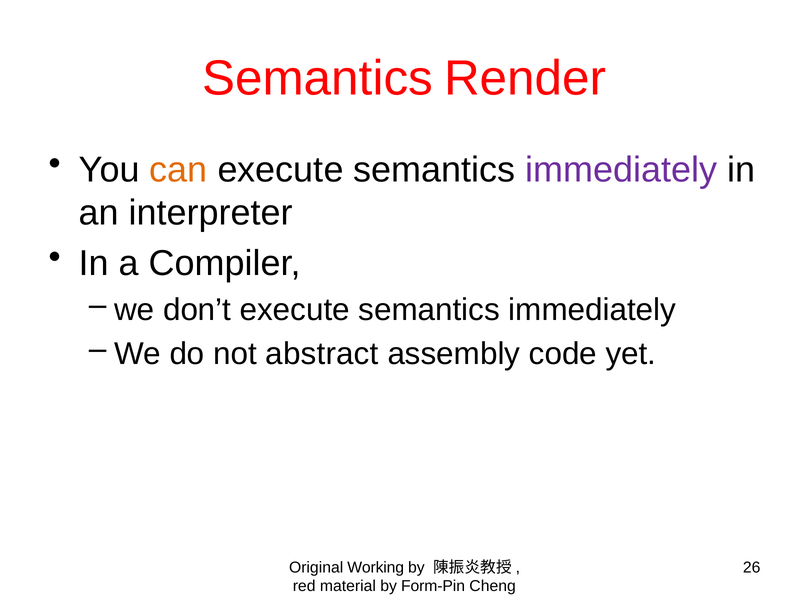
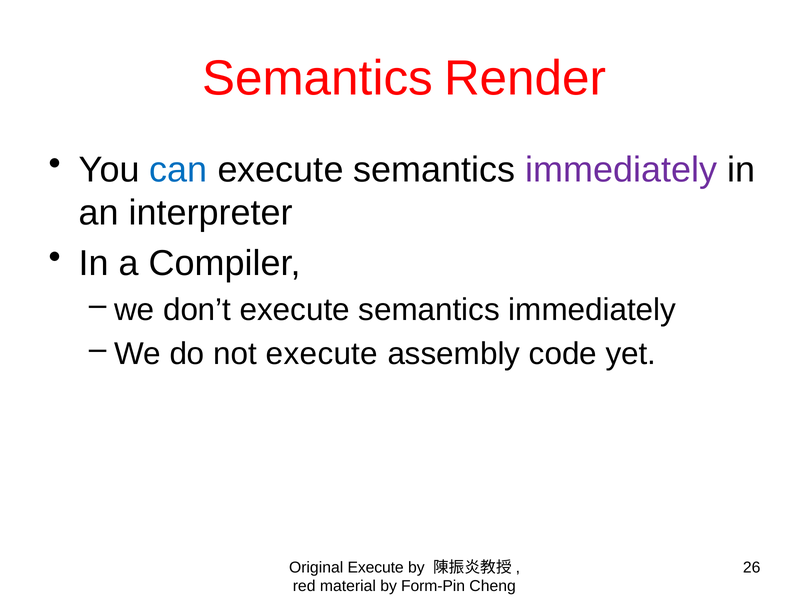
can colour: orange -> blue
not abstract: abstract -> execute
Original Working: Working -> Execute
